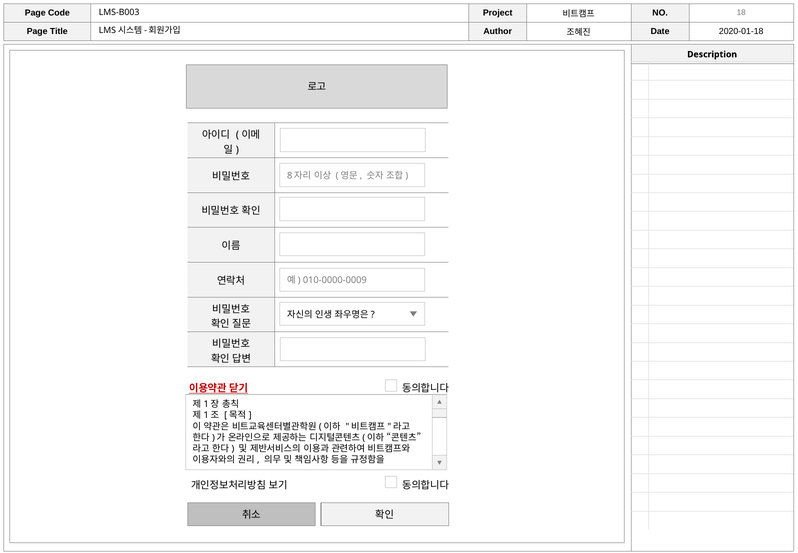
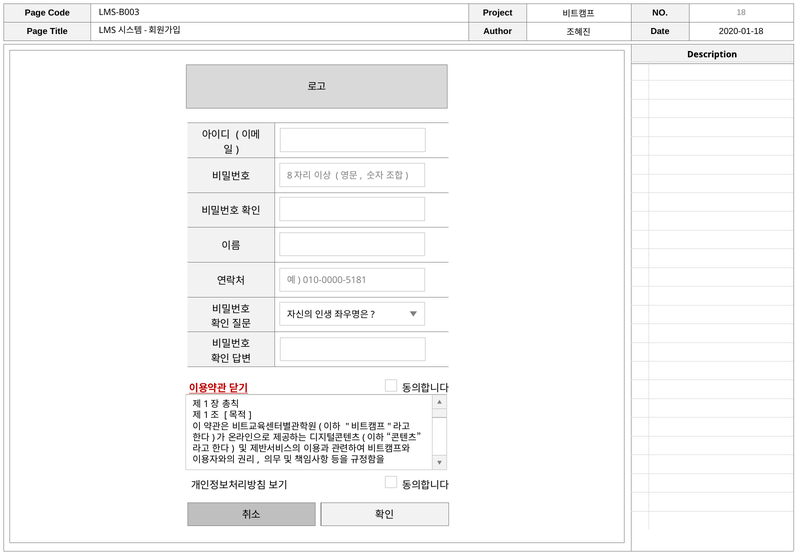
010-0000-0009: 010-0000-0009 -> 010-0000-5181
